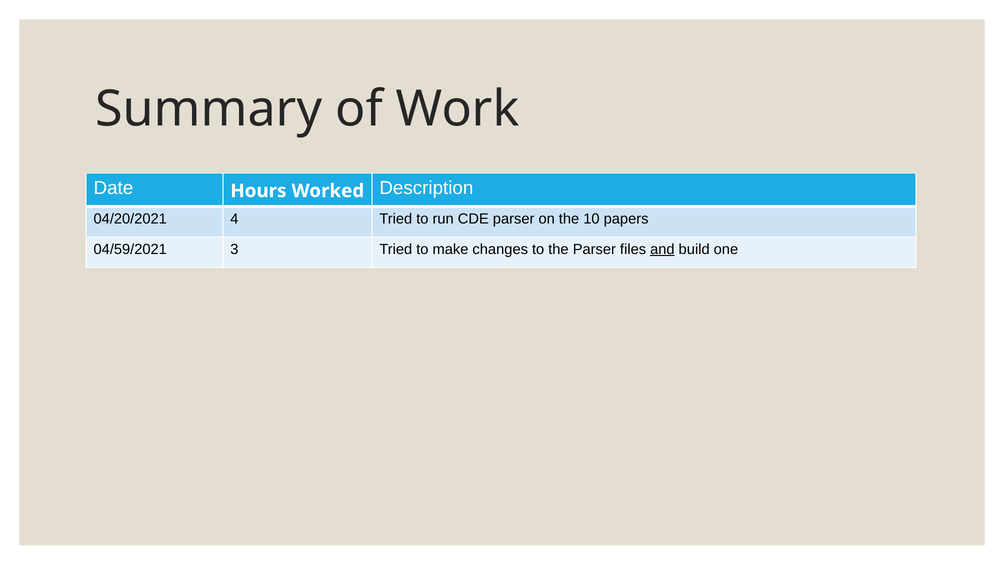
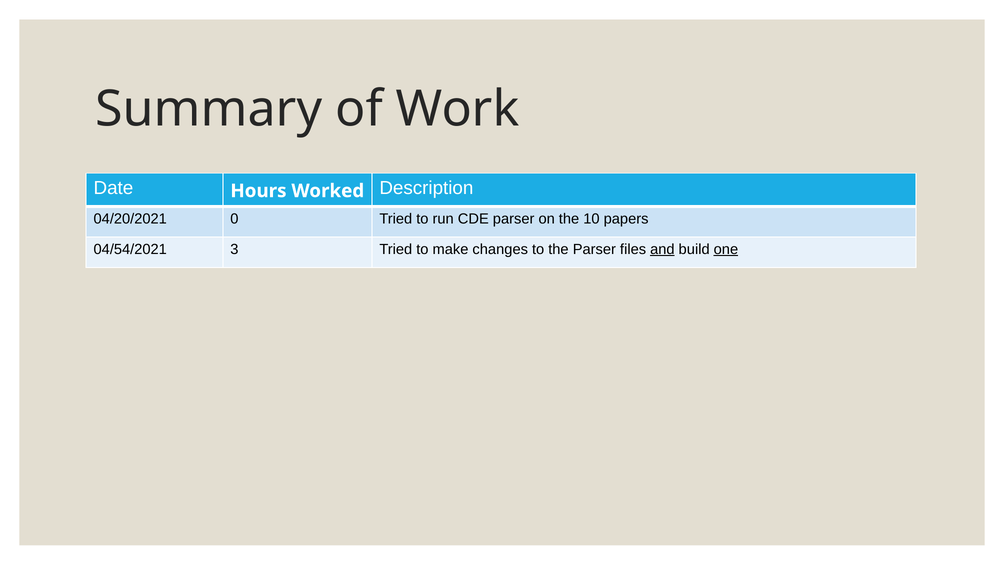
4: 4 -> 0
04/59/2021: 04/59/2021 -> 04/54/2021
one underline: none -> present
